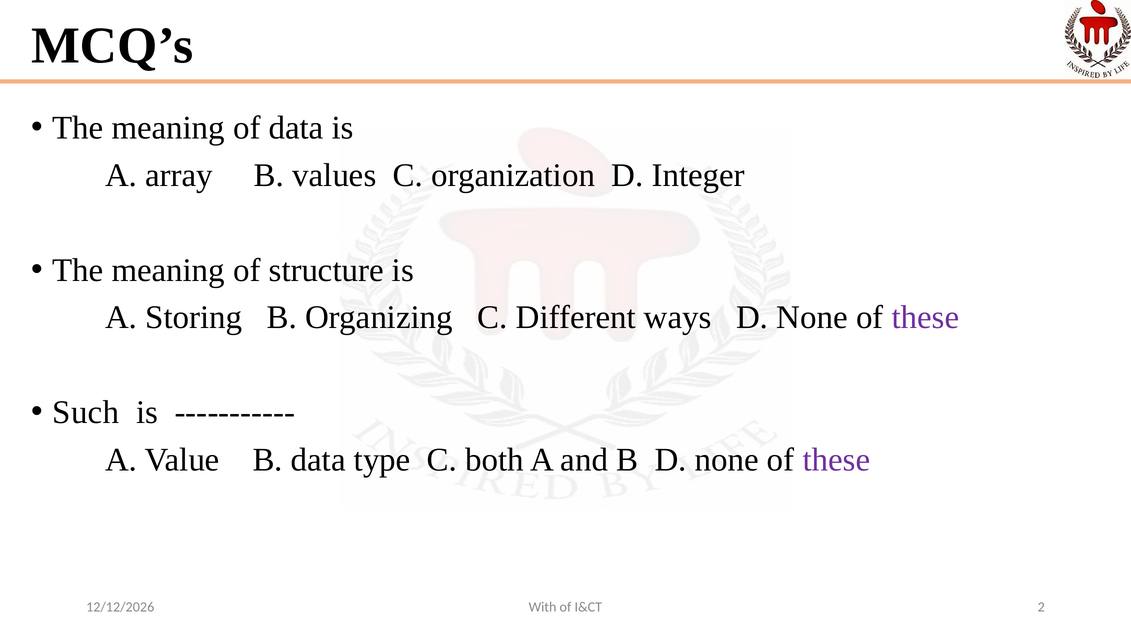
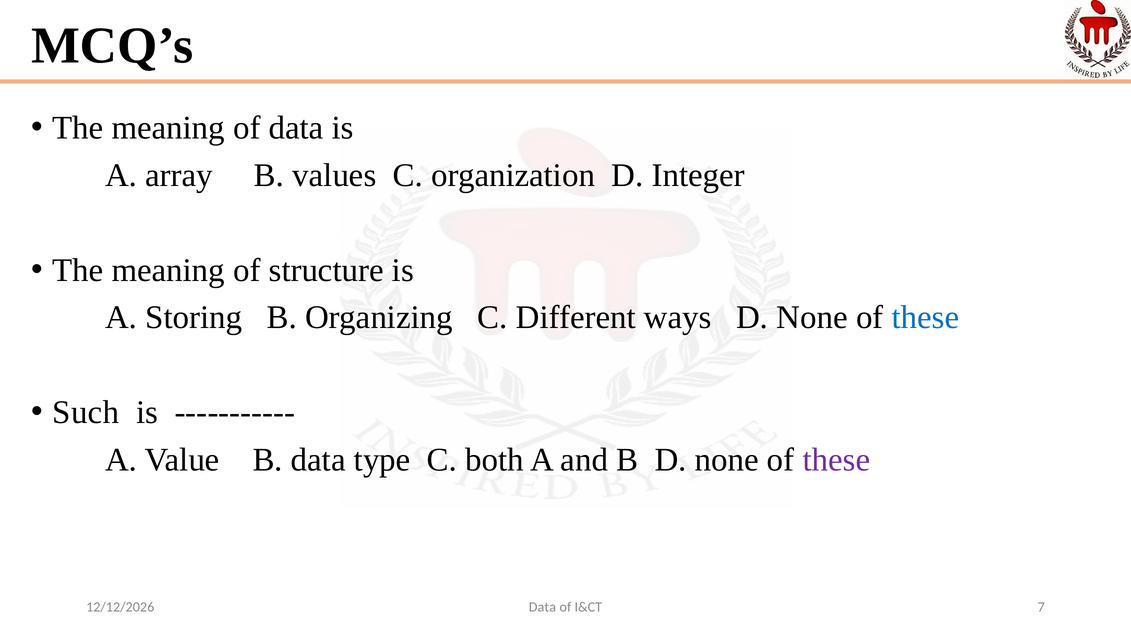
these at (925, 318) colour: purple -> blue
With at (543, 607): With -> Data
2: 2 -> 7
